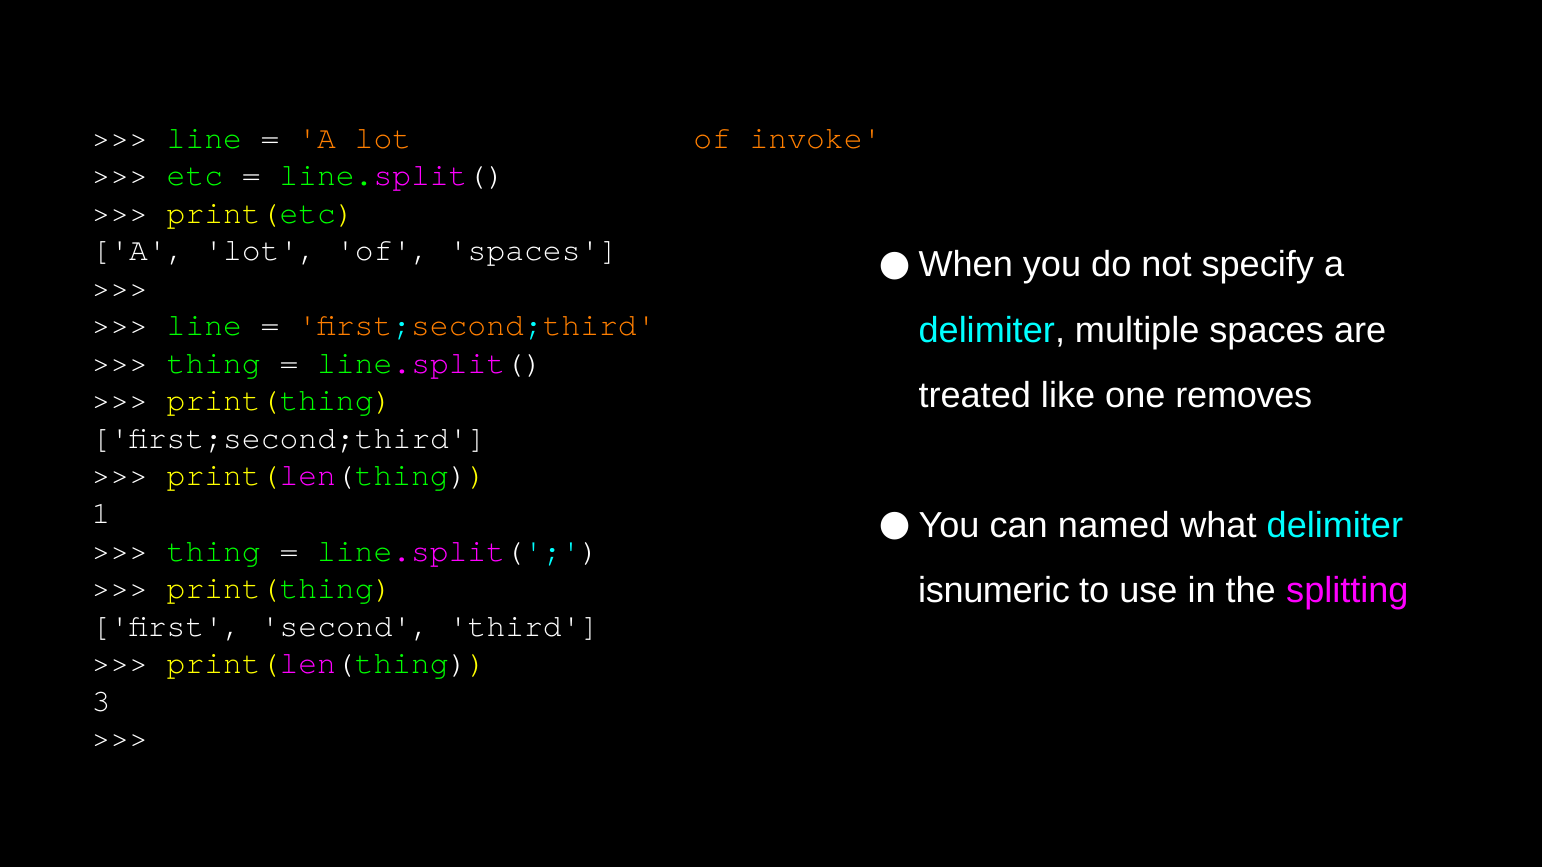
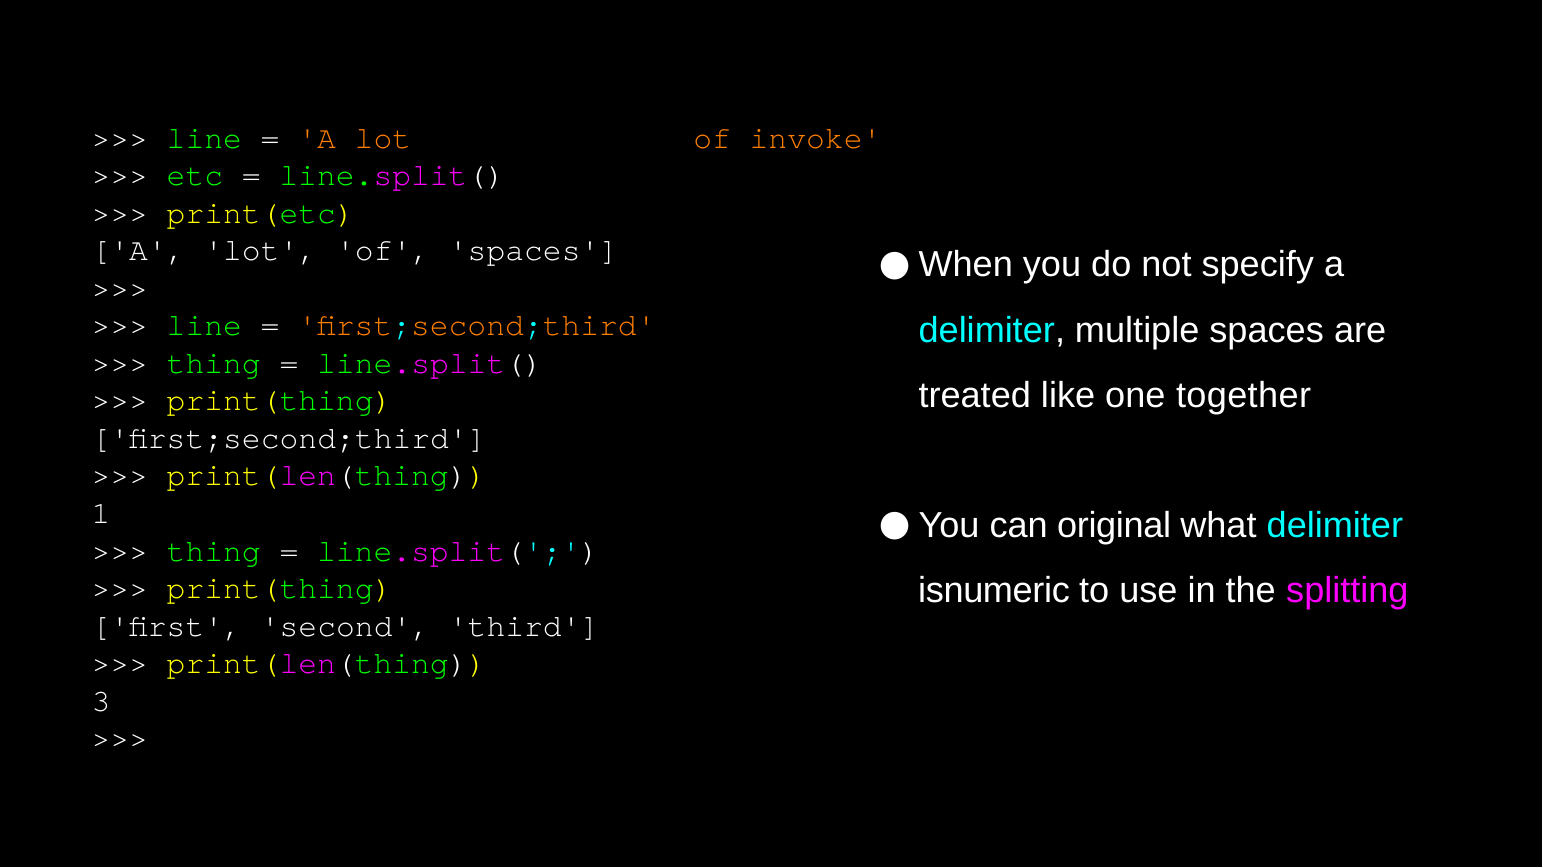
removes: removes -> together
named: named -> original
